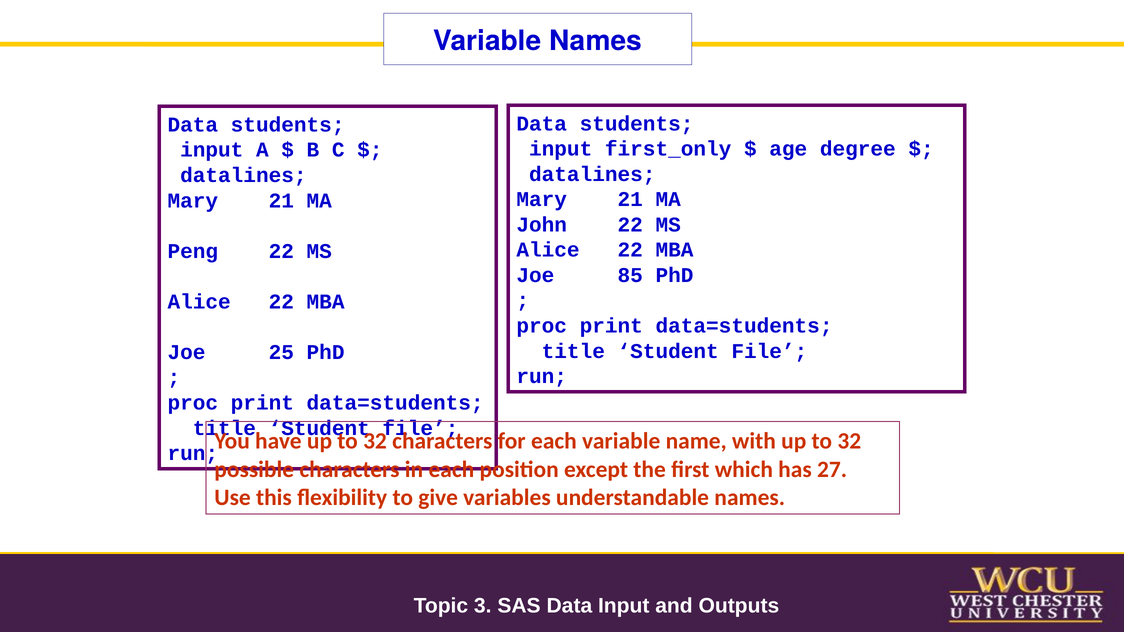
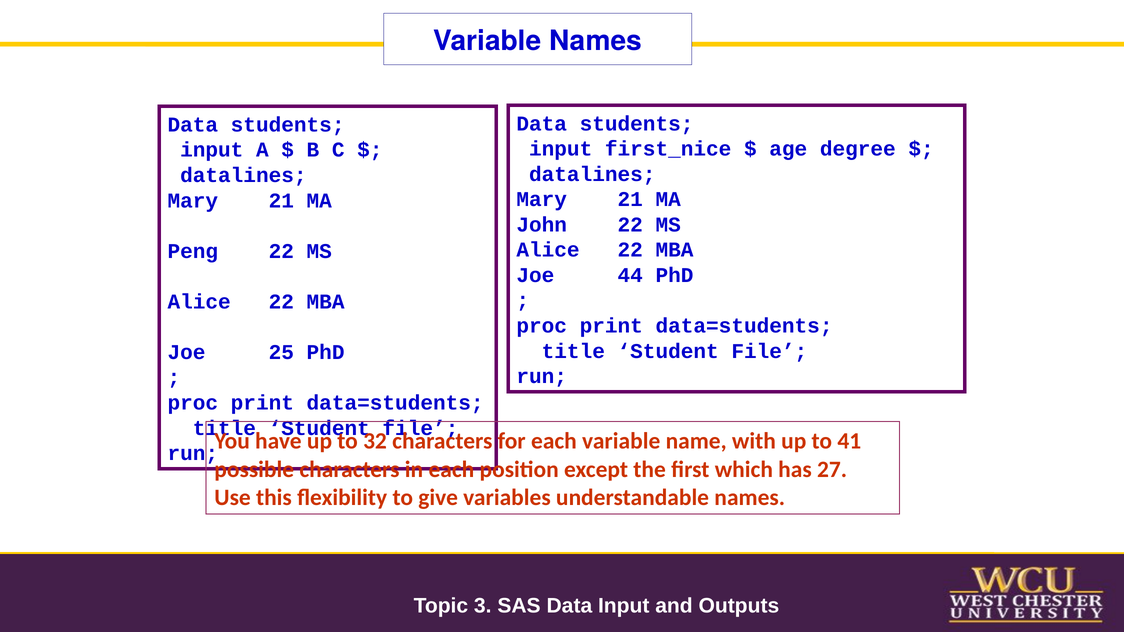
first_only: first_only -> first_nice
85: 85 -> 44
with up to 32: 32 -> 41
